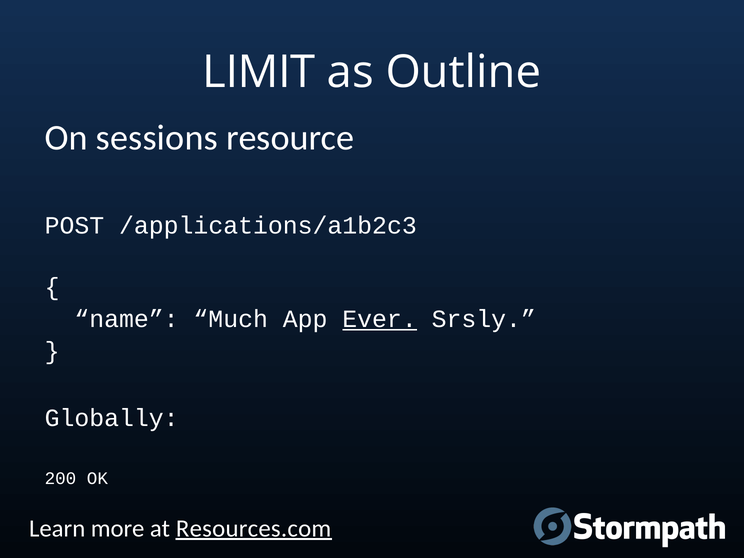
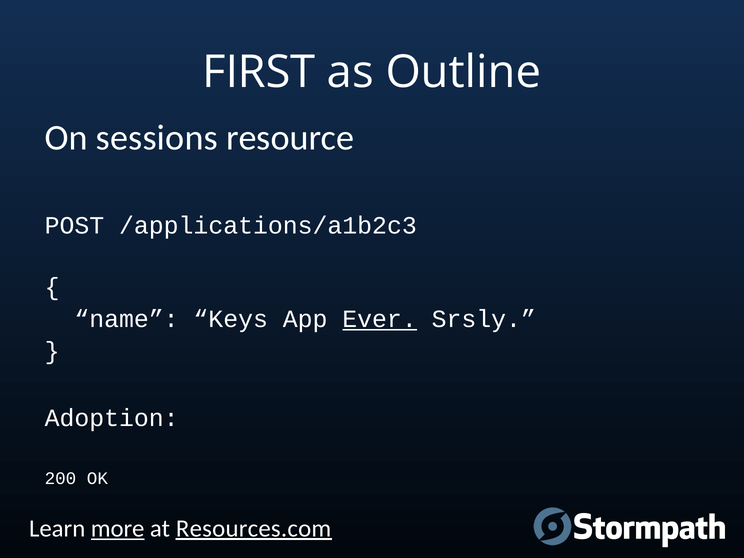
LIMIT: LIMIT -> FIRST
Much: Much -> Keys
Globally: Globally -> Adoption
more underline: none -> present
